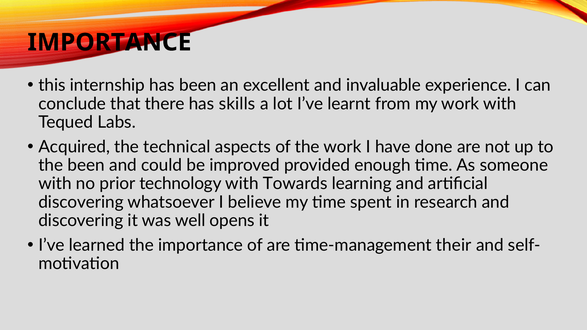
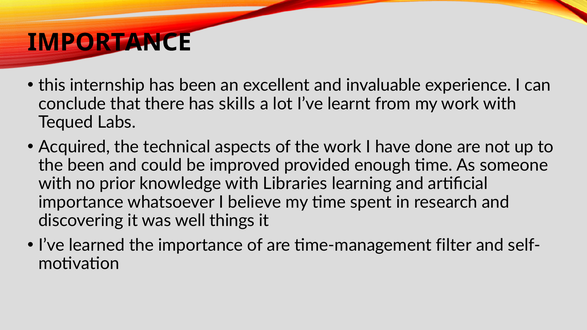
technology: technology -> knowledge
Towards: Towards -> Libraries
discovering at (81, 202): discovering -> importance
opens: opens -> things
their: their -> filter
